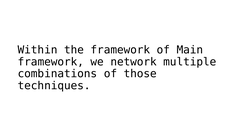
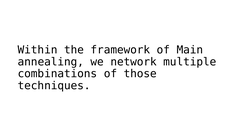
framework at (51, 62): framework -> annealing
